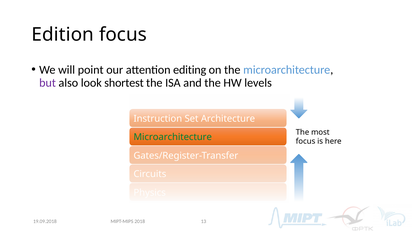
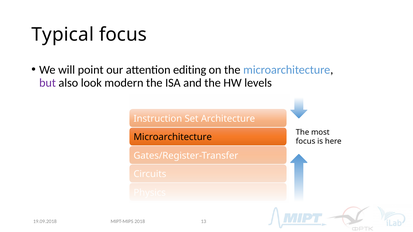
Edition: Edition -> Typical
shortest: shortest -> modern
Microarchitecture at (173, 137) colour: green -> black
